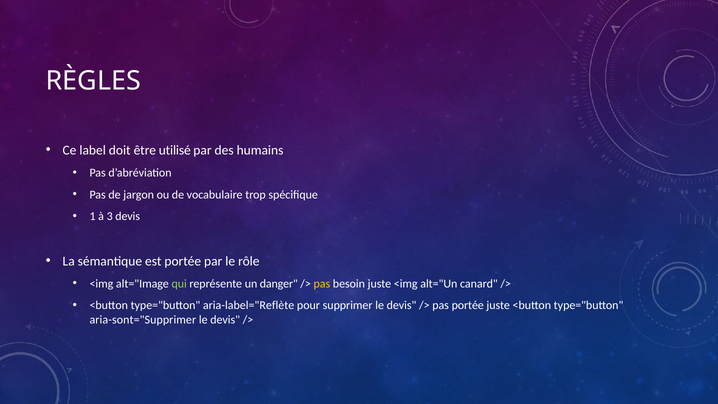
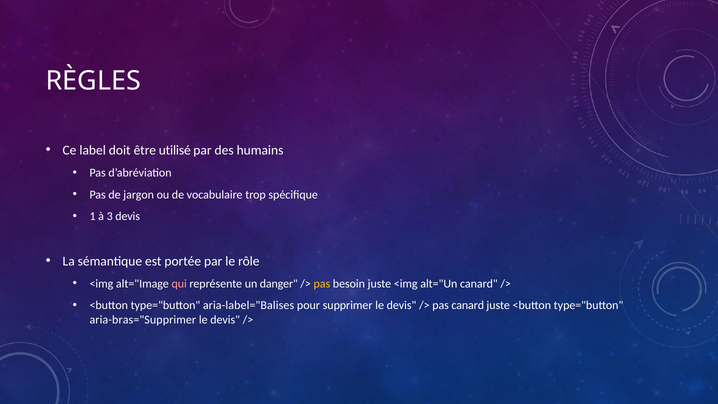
qui colour: light green -> pink
aria-label="Reflète: aria-label="Reflète -> aria-label="Balises
pas portée: portée -> canard
aria-sont="Supprimer: aria-sont="Supprimer -> aria-bras="Supprimer
